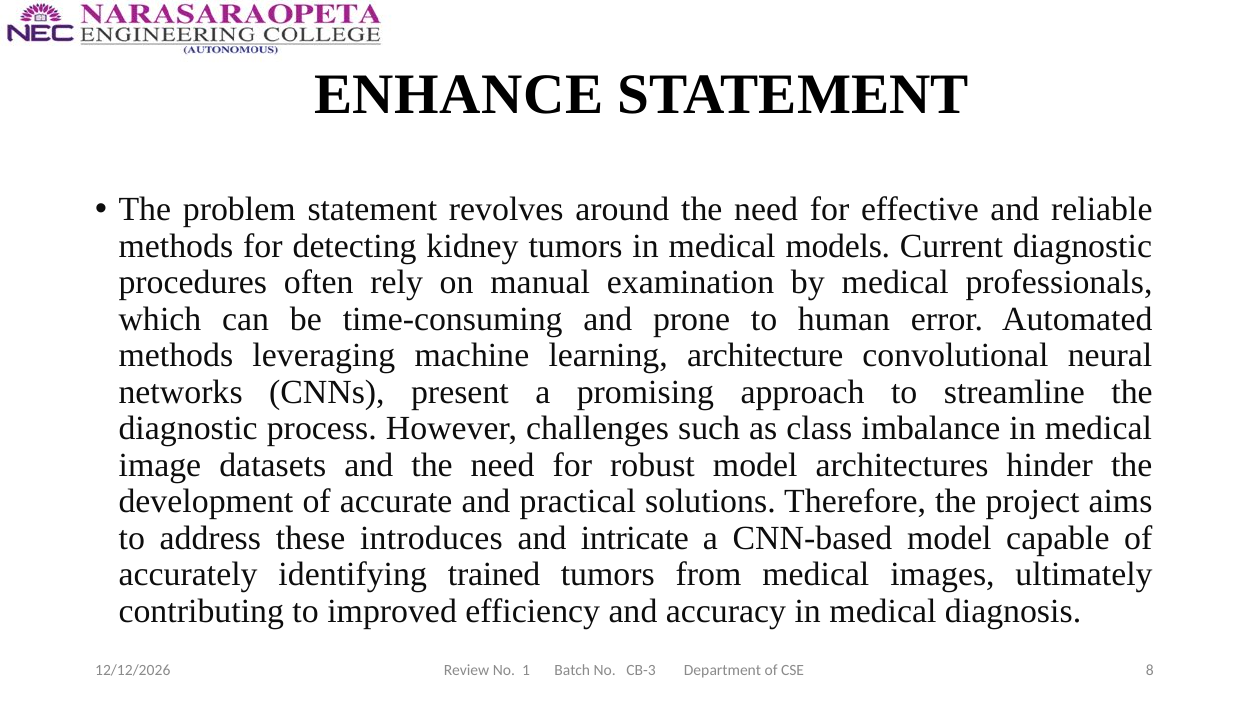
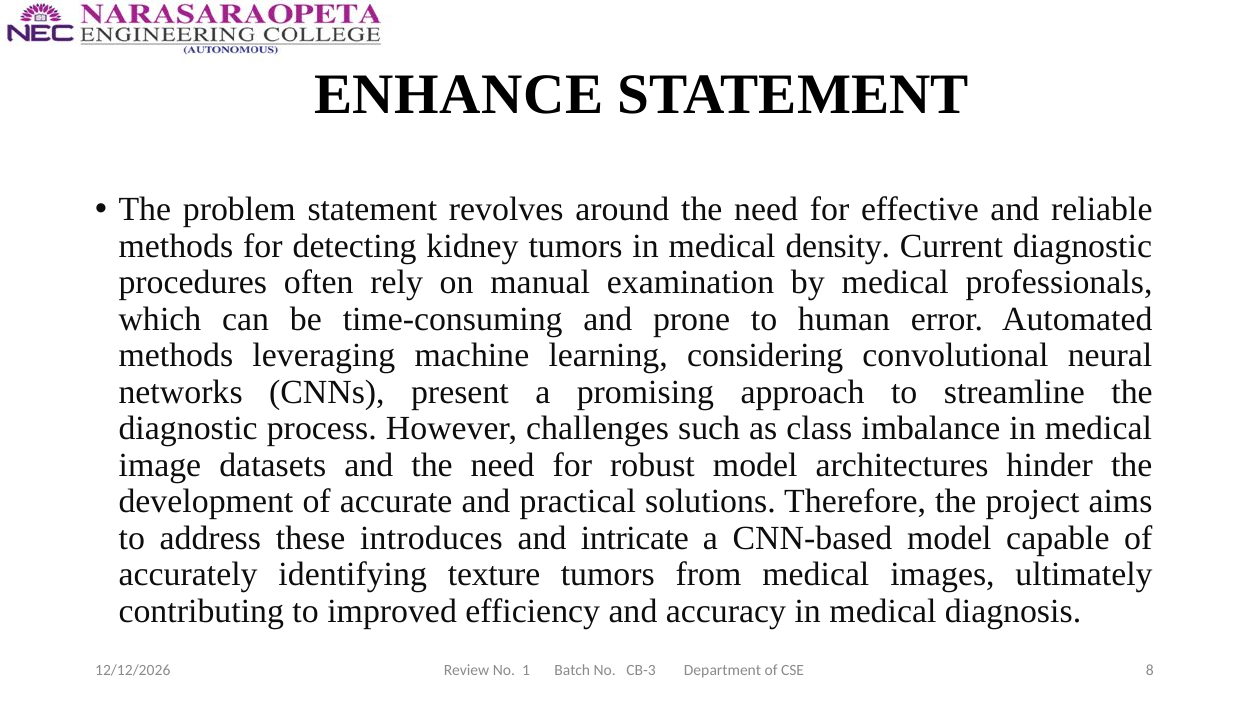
models: models -> density
architecture: architecture -> considering
trained: trained -> texture
